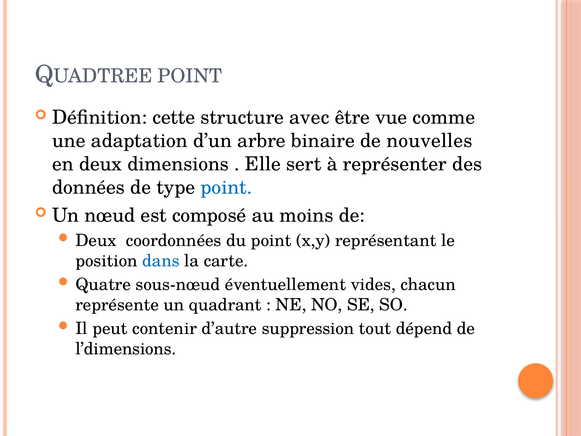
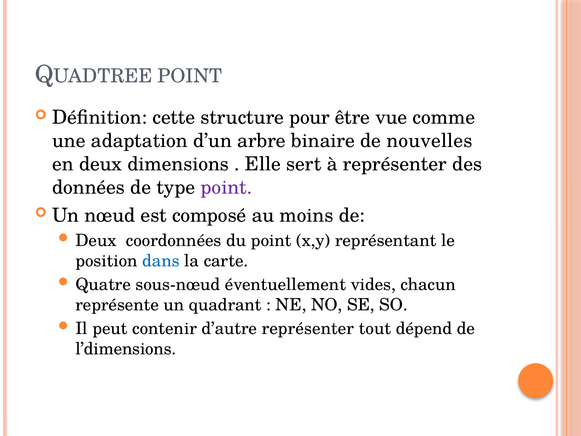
avec: avec -> pour
point at (226, 187) colour: blue -> purple
d’autre suppression: suppression -> représenter
